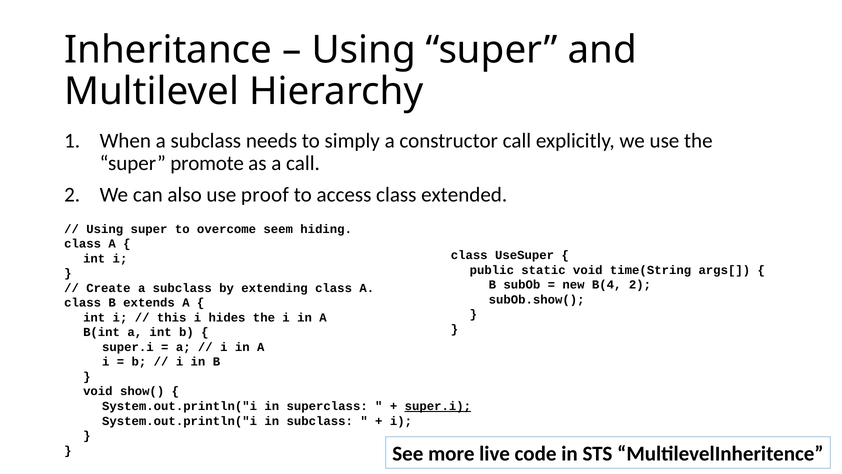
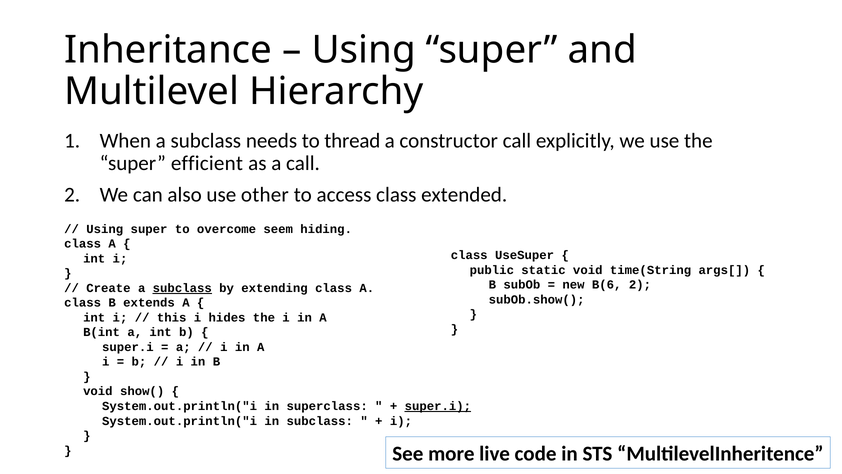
simply: simply -> thread
promote: promote -> efficient
proof: proof -> other
B(4: B(4 -> B(6
subclass at (182, 288) underline: none -> present
